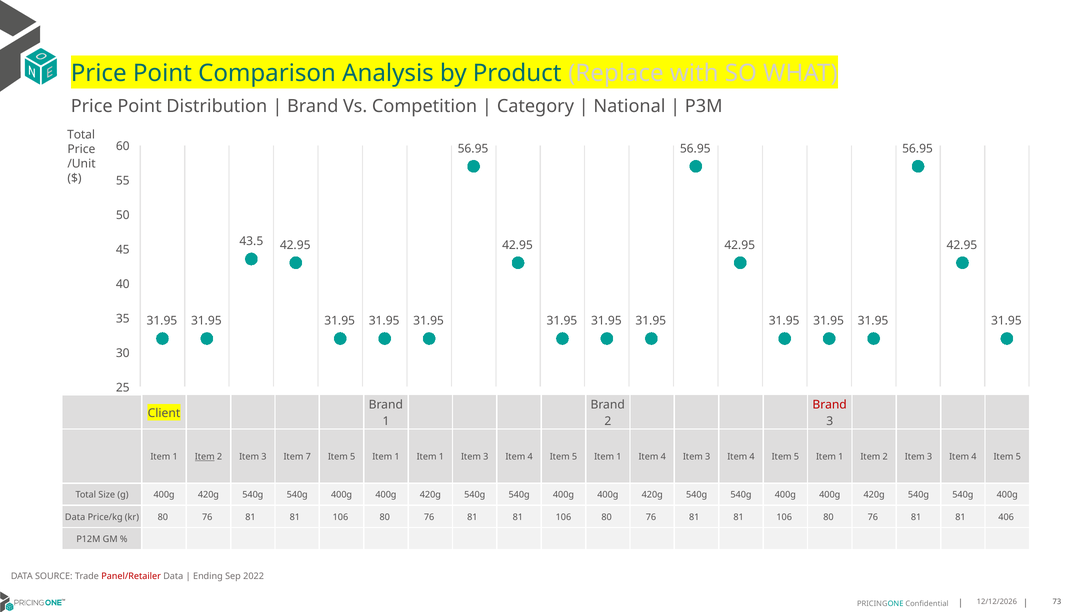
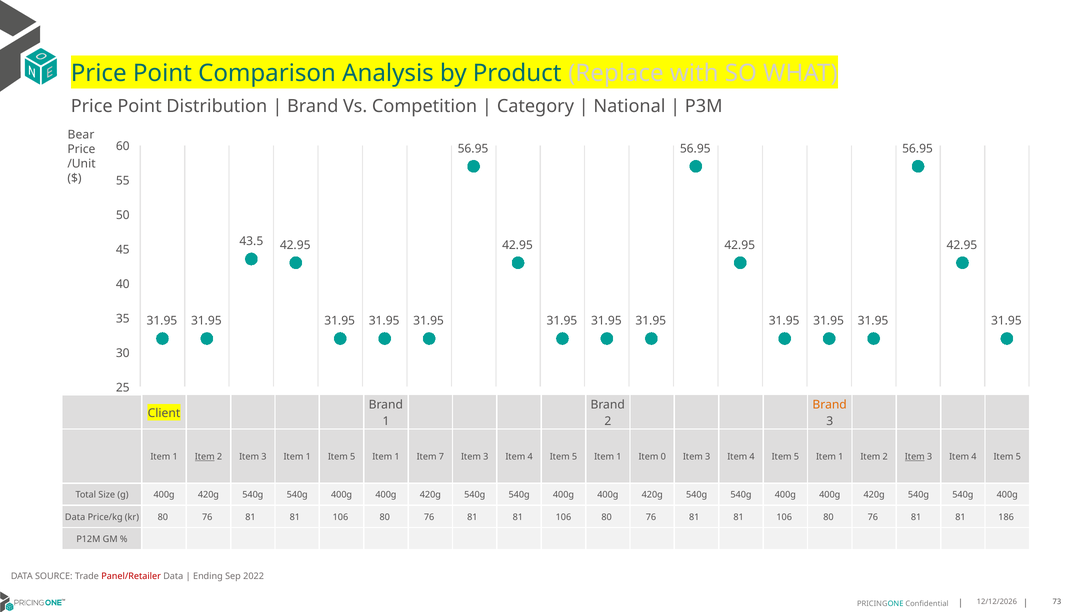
Total at (81, 135): Total -> Bear
Brand at (830, 405) colour: red -> orange
Item 3 Item 7: 7 -> 1
1 Item 1: 1 -> 7
1 Item 4: 4 -> 0
Item at (915, 457) underline: none -> present
406: 406 -> 186
